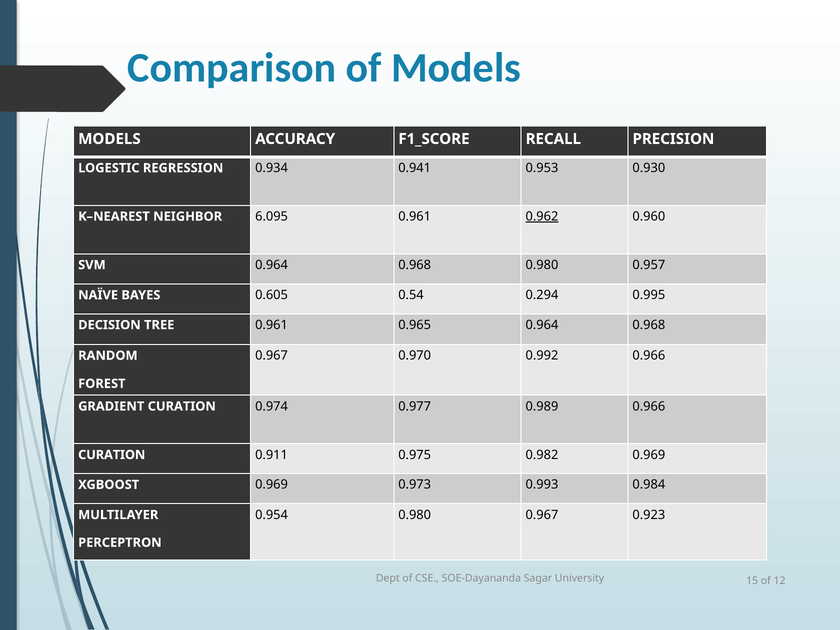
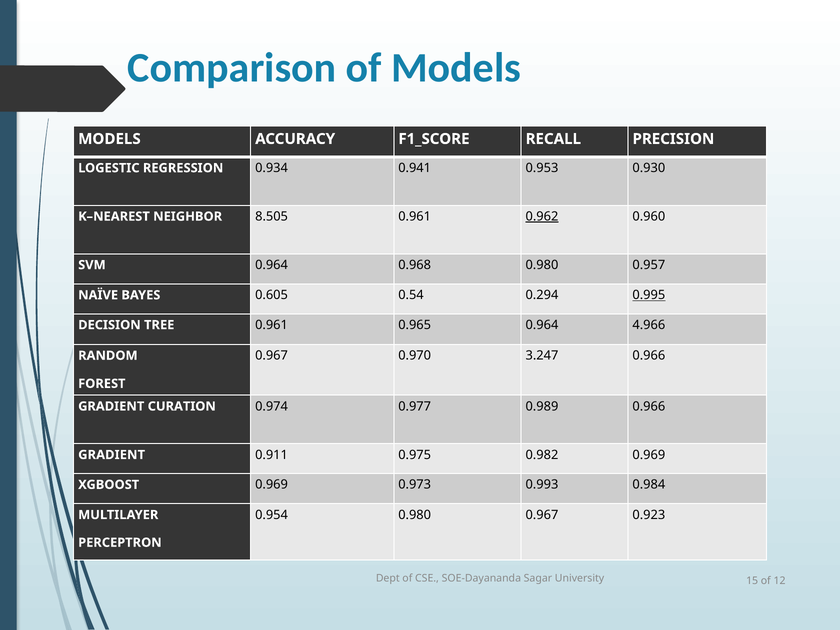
6.095: 6.095 -> 8.505
0.995 underline: none -> present
0.965 0.964 0.968: 0.968 -> 4.966
0.992: 0.992 -> 3.247
CURATION at (112, 455): CURATION -> GRADIENT
